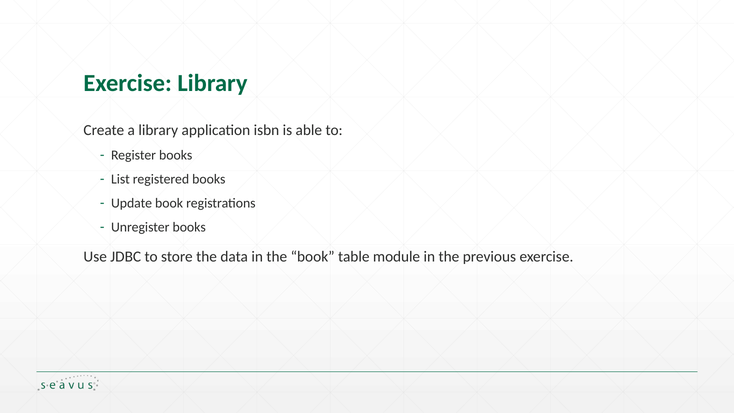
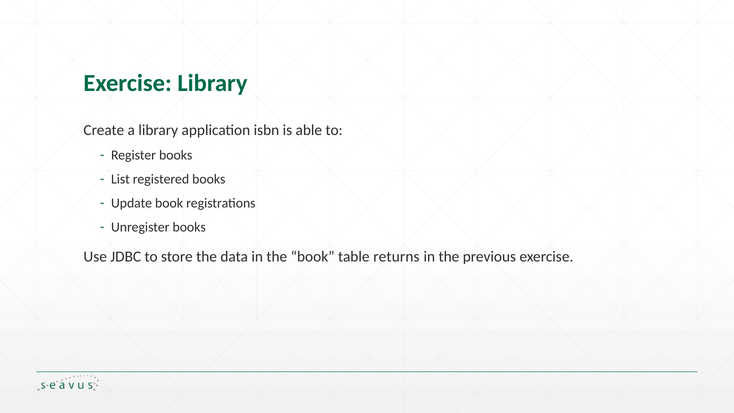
module: module -> returns
